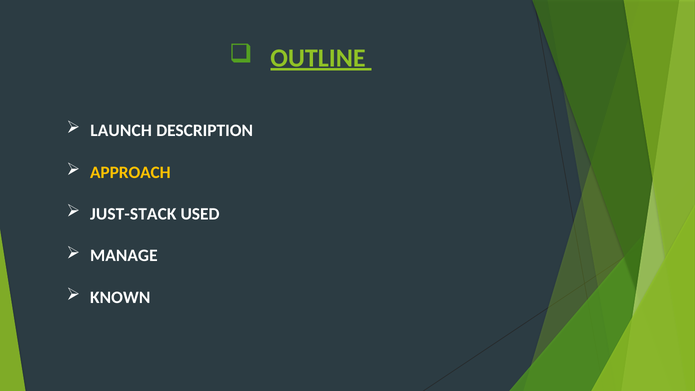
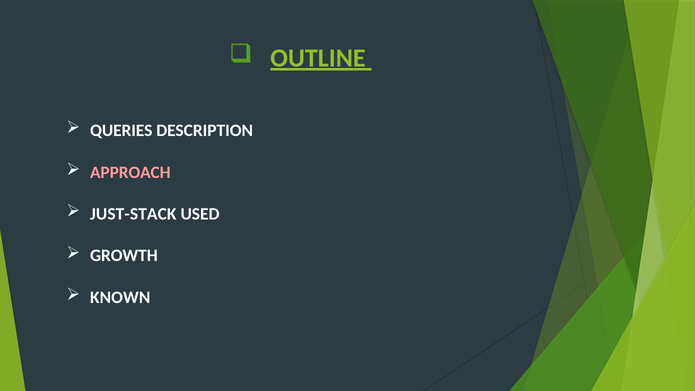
LAUNCH: LAUNCH -> QUERIES
APPROACH colour: yellow -> pink
MANAGE: MANAGE -> GROWTH
